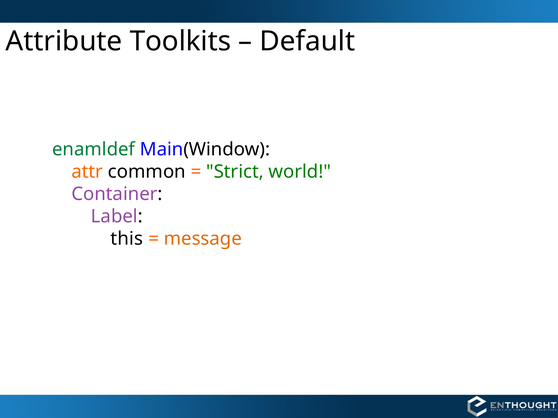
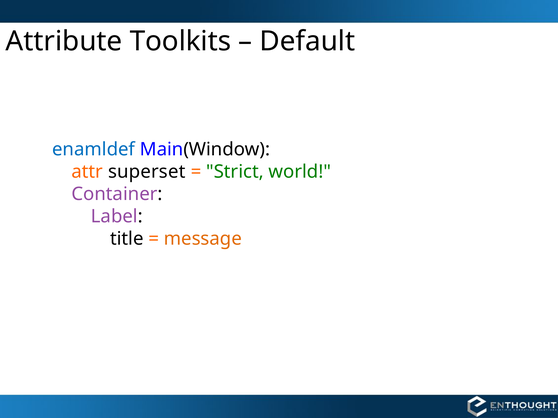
enamldef colour: green -> blue
common: common -> superset
this: this -> title
